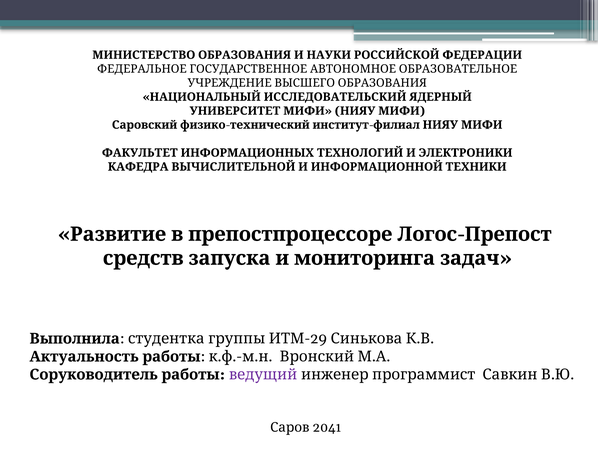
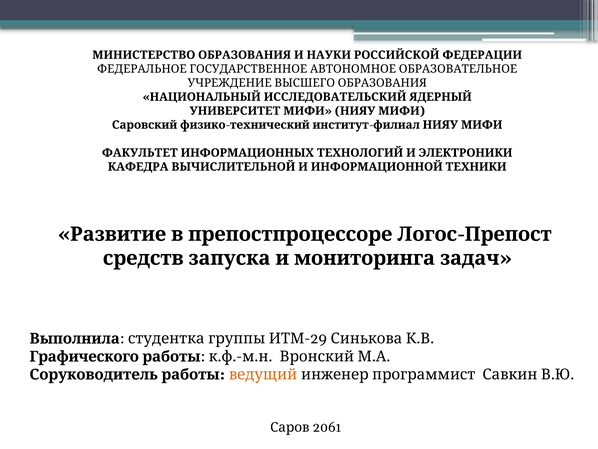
Актуальность: Актуальность -> Графического
ведущий colour: purple -> orange
2041: 2041 -> 2061
